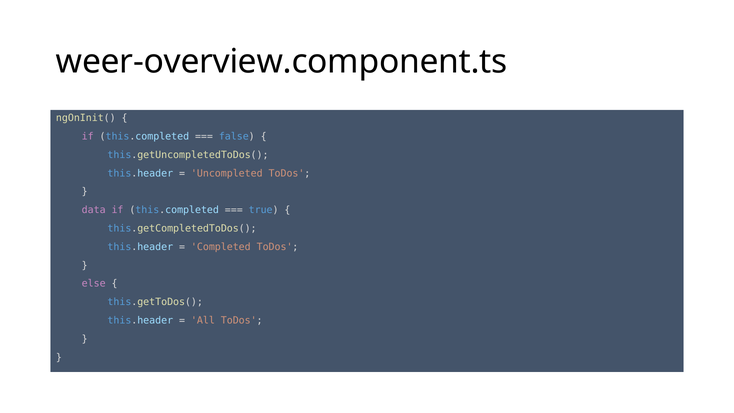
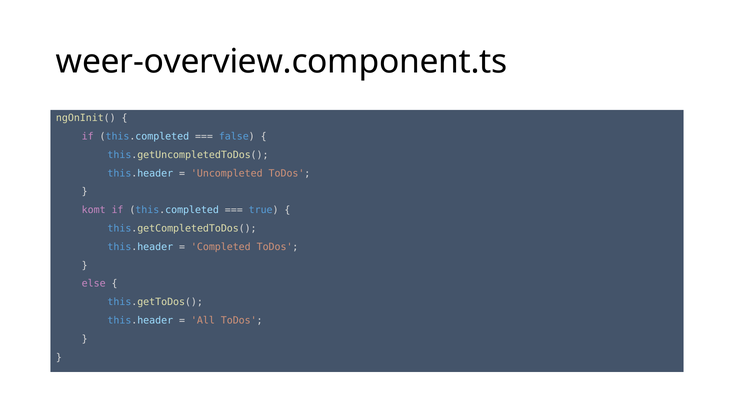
data: data -> komt
